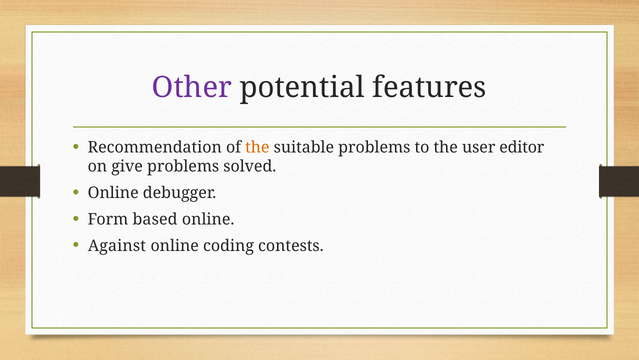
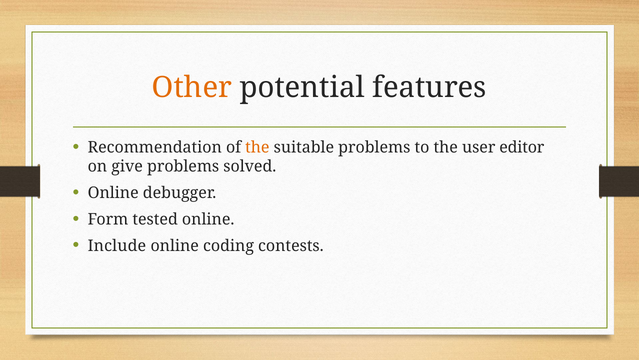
Other colour: purple -> orange
based: based -> tested
Against: Against -> Include
